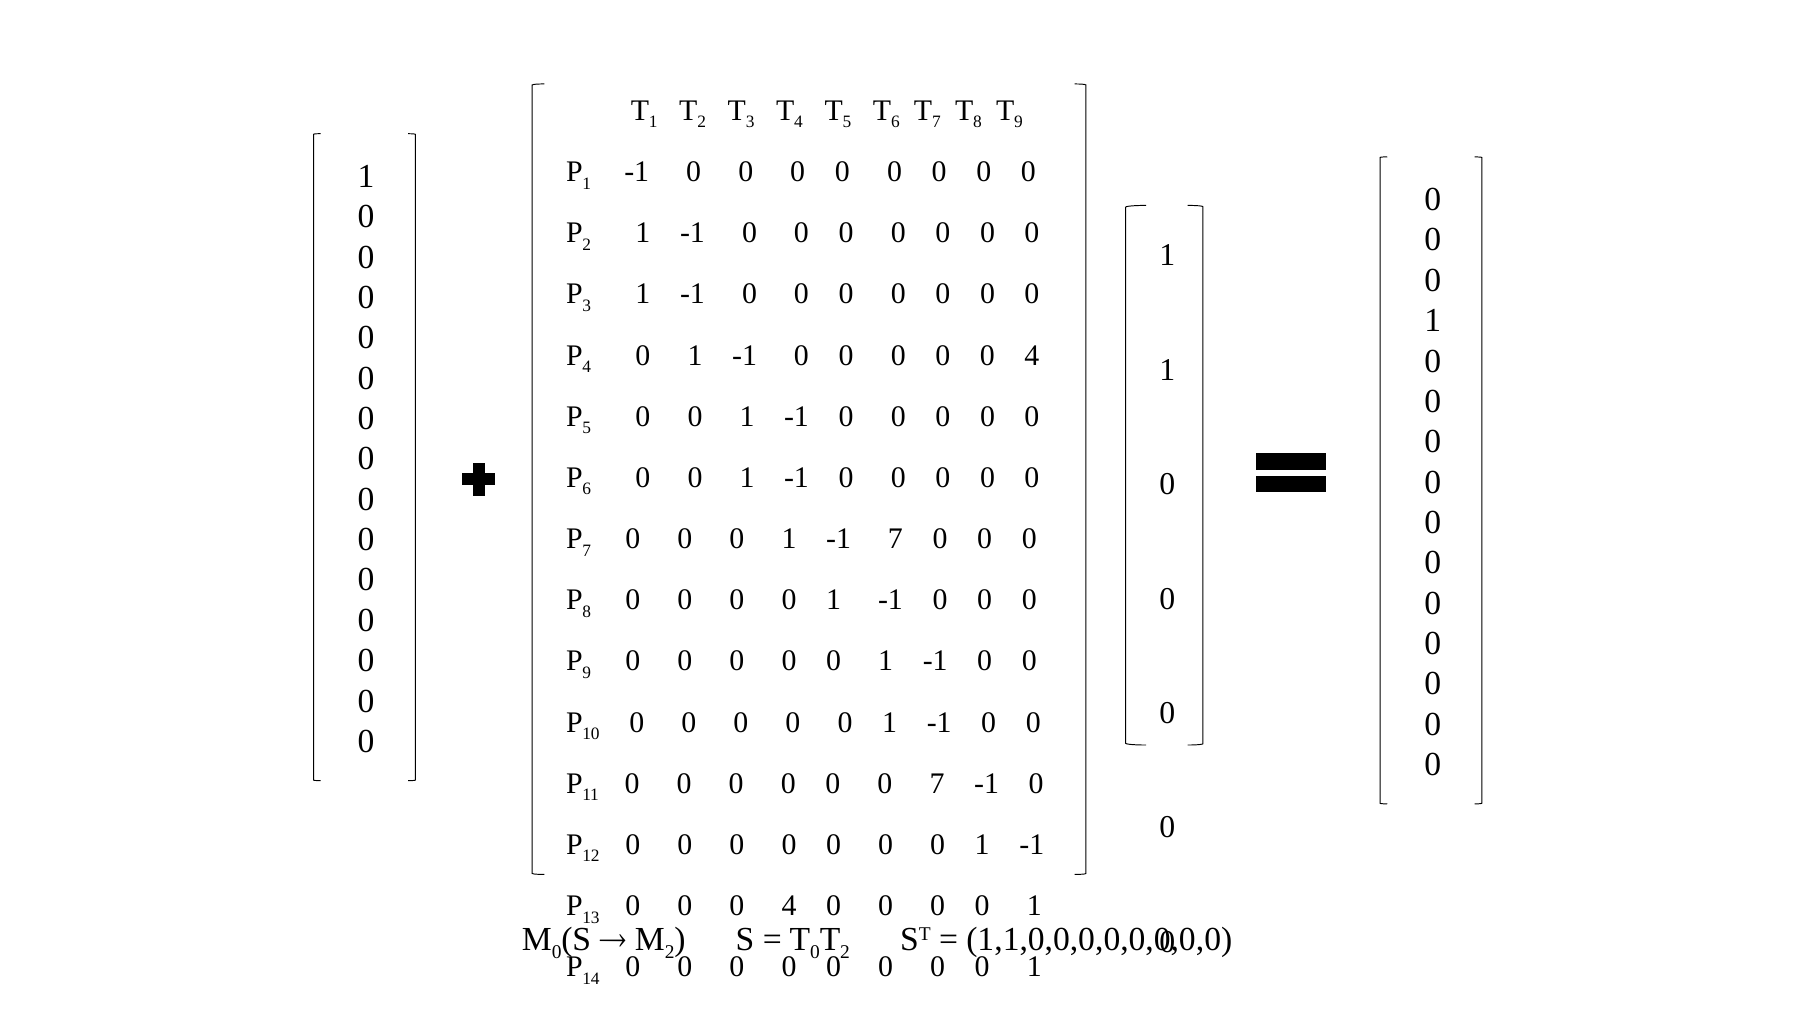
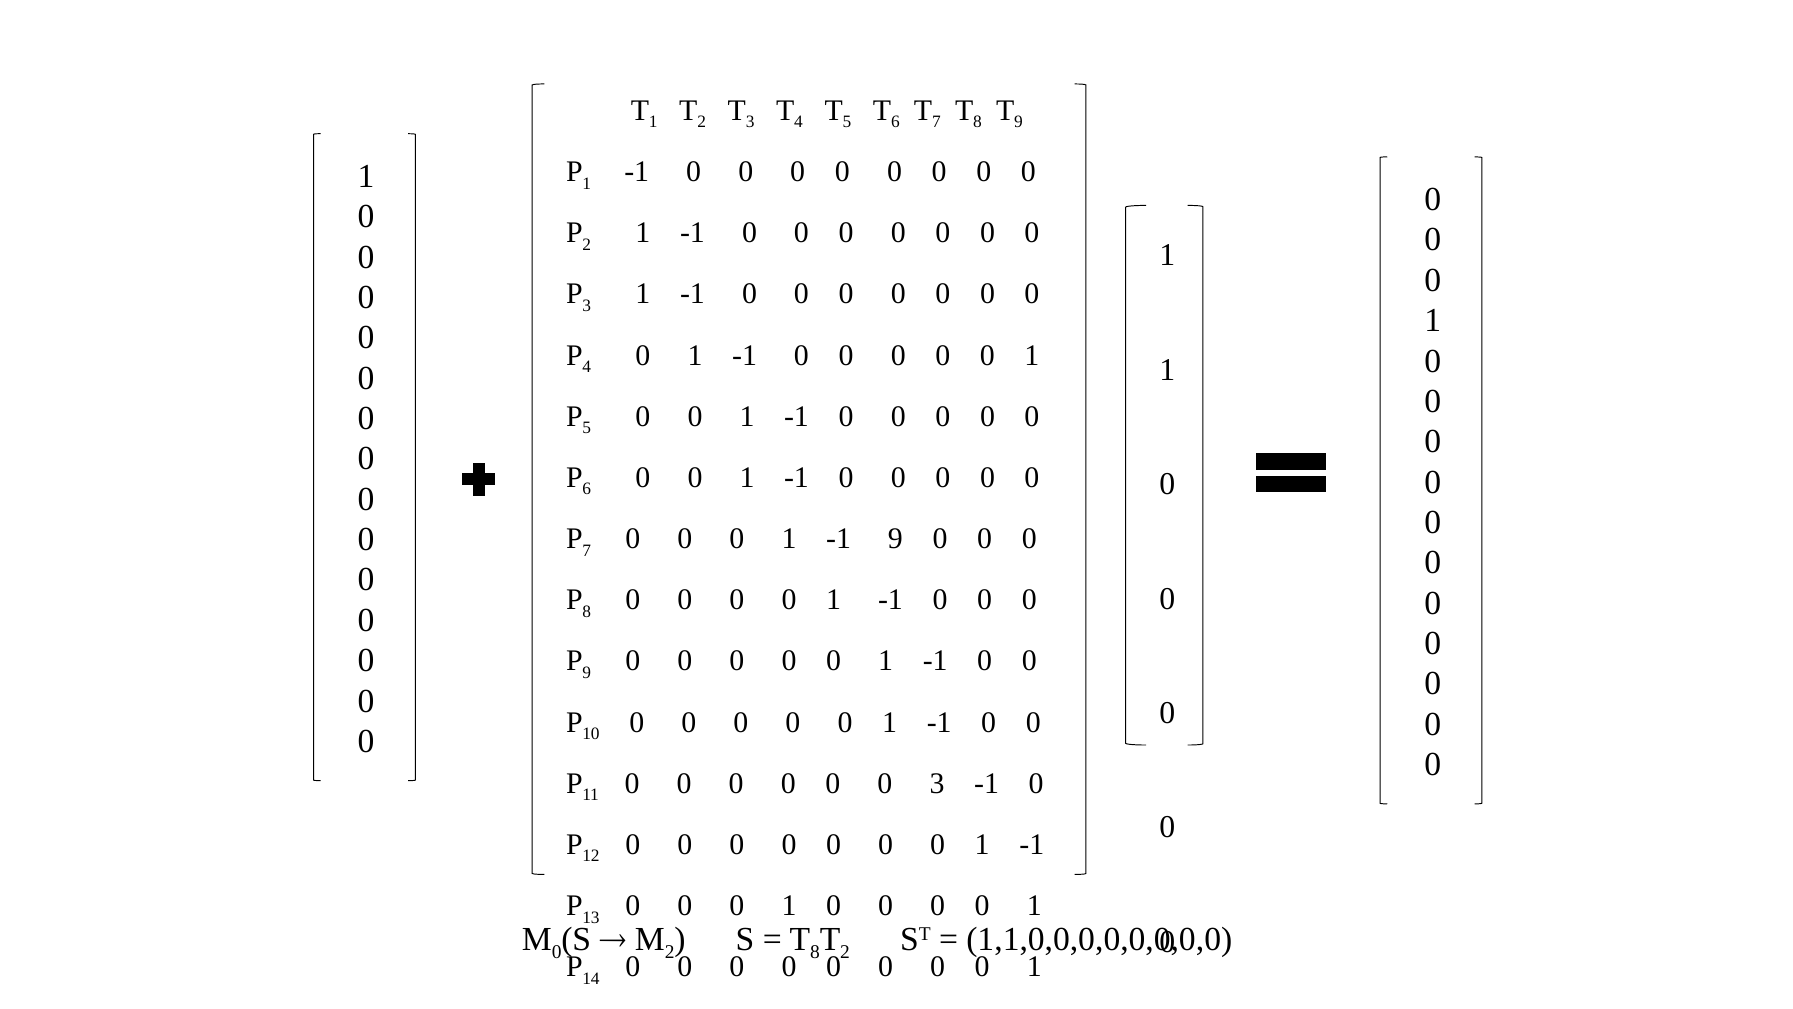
4 at (1032, 355): 4 -> 1
-1 7: 7 -> 9
0 7: 7 -> 3
4 at (789, 905): 4 -> 1
0 at (815, 952): 0 -> 8
